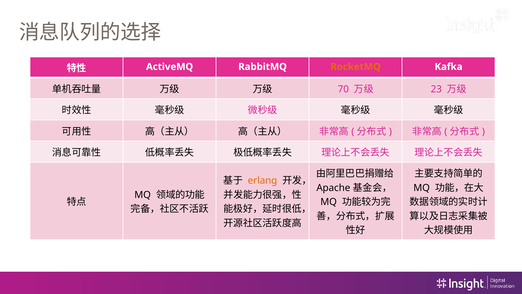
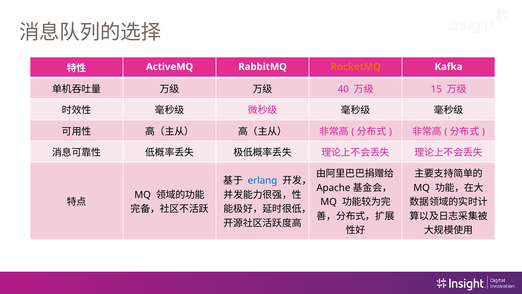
70: 70 -> 40
23: 23 -> 15
erlang colour: orange -> blue
